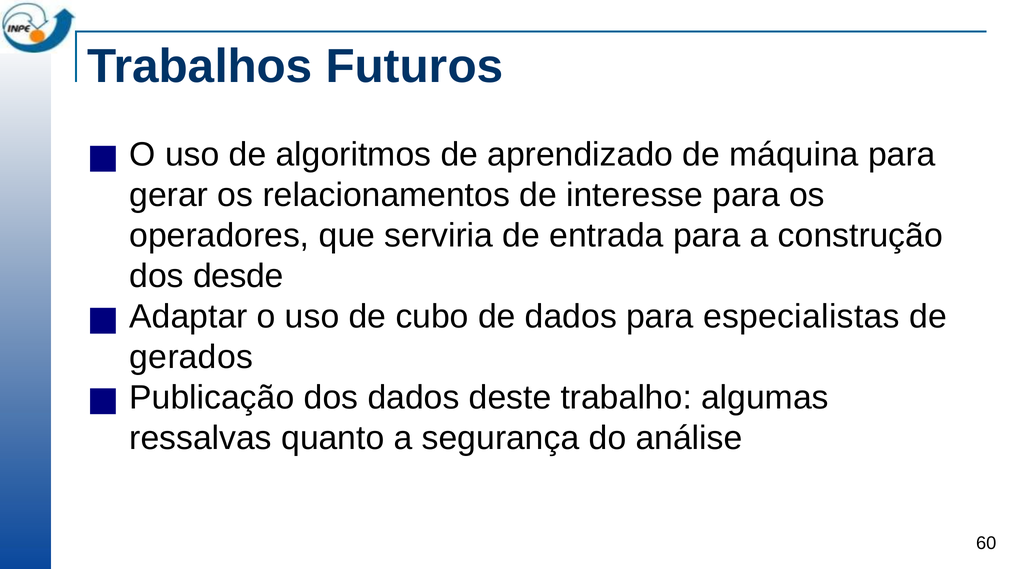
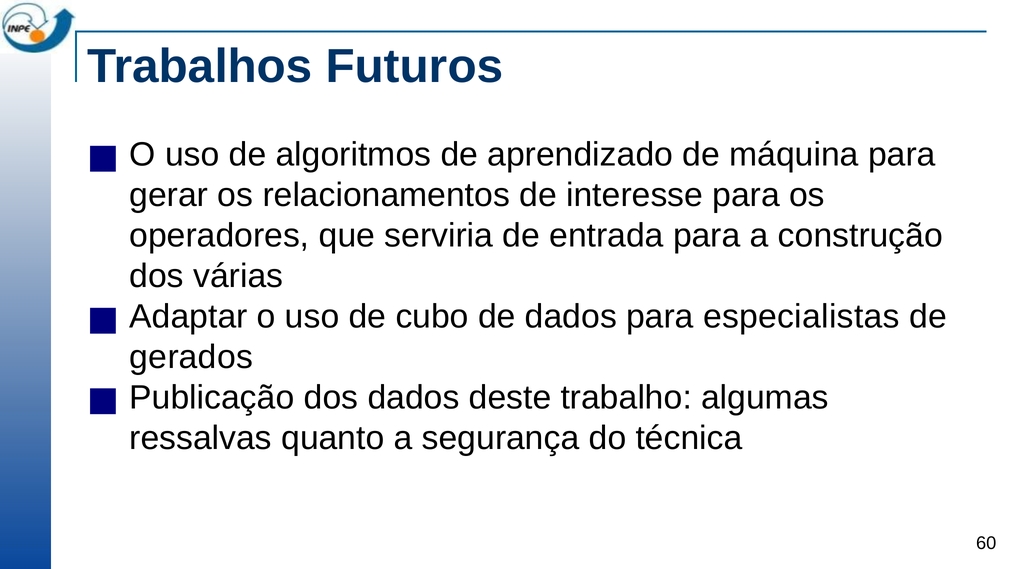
desde: desde -> várias
análise: análise -> técnica
